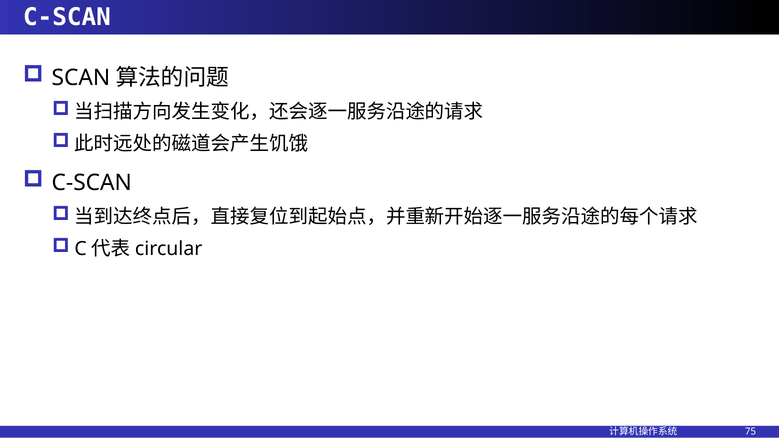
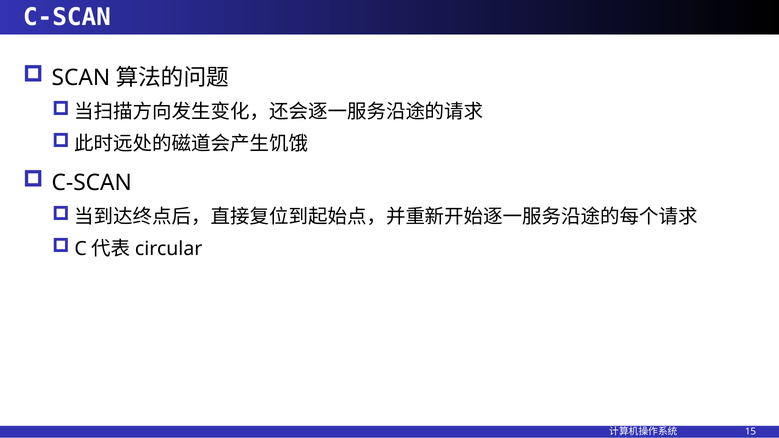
75: 75 -> 15
